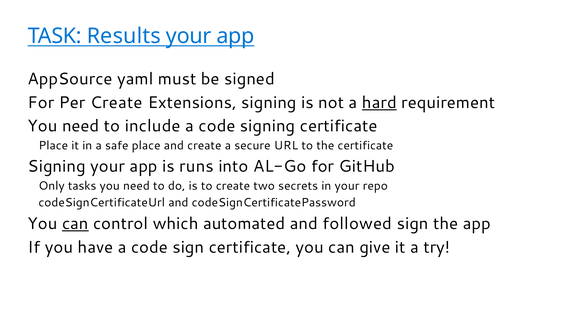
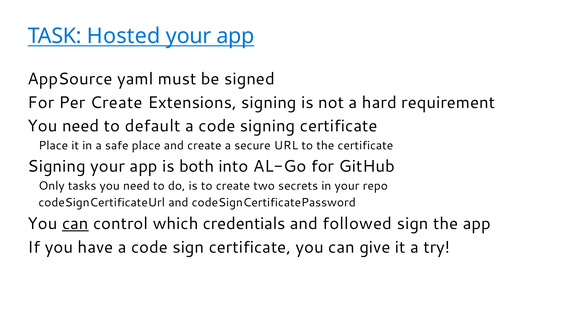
Results: Results -> Hosted
hard underline: present -> none
include: include -> default
runs: runs -> both
automated: automated -> credentials
